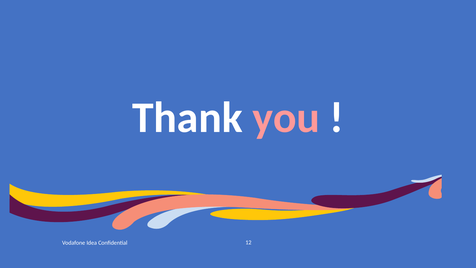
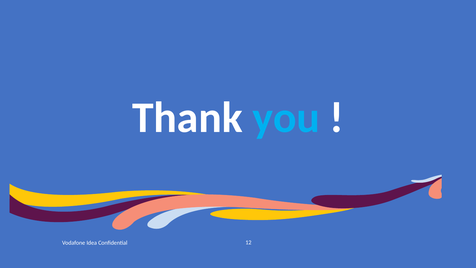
you colour: pink -> light blue
